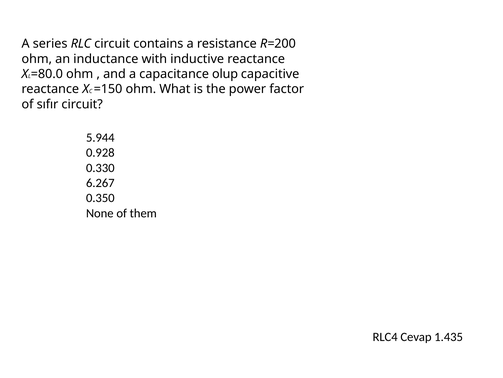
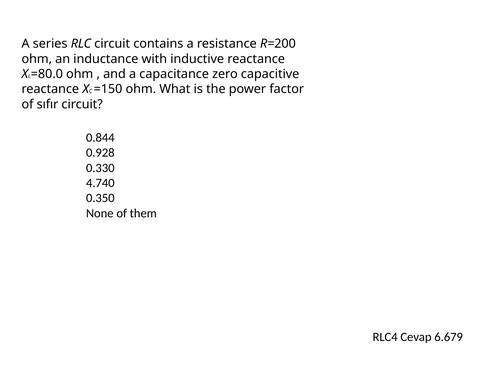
olup: olup -> zero
5.944: 5.944 -> 0.844
6.267: 6.267 -> 4.740
1.435: 1.435 -> 6.679
